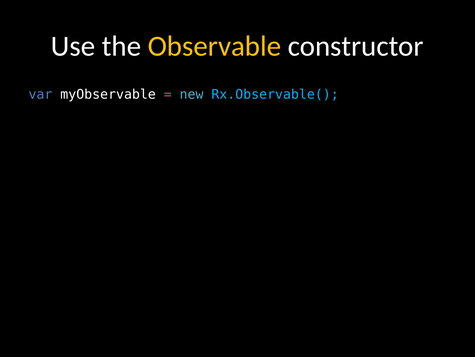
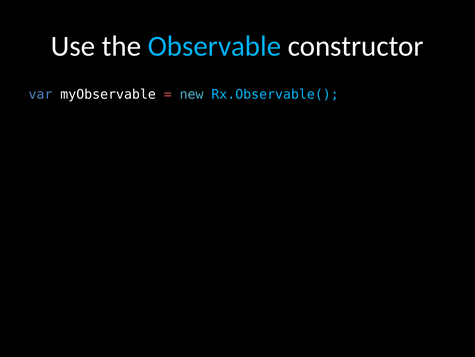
Observable colour: yellow -> light blue
